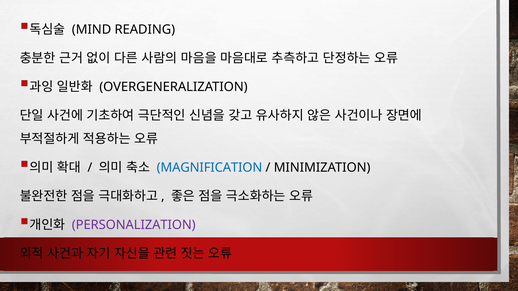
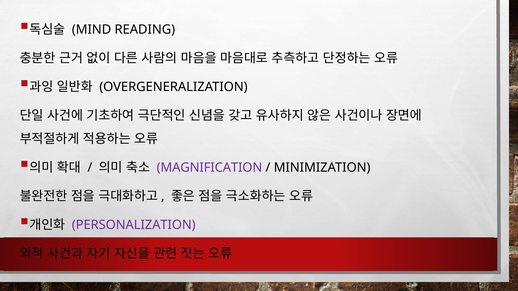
MAGNIFICATION colour: blue -> purple
